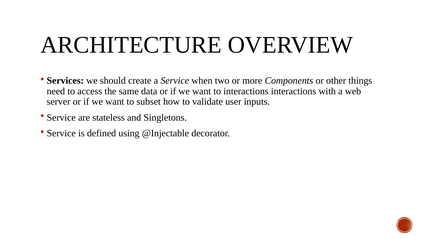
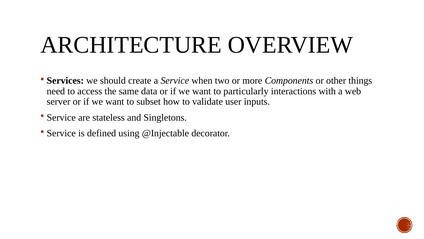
to interactions: interactions -> particularly
